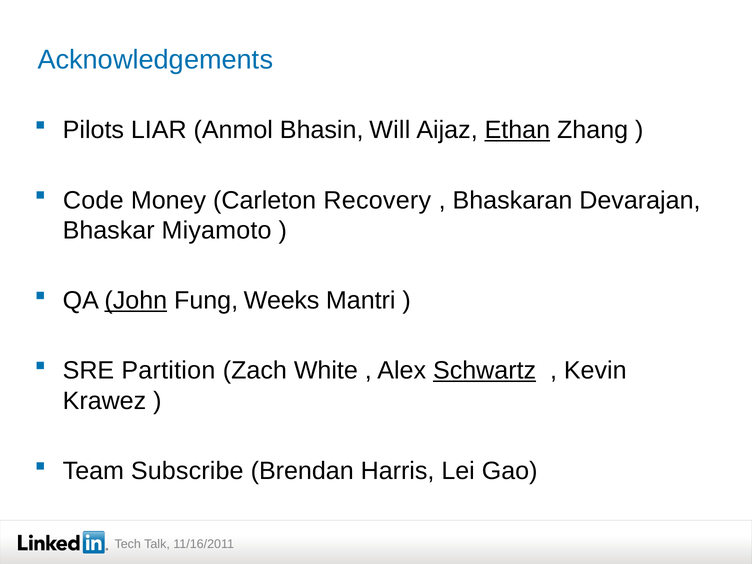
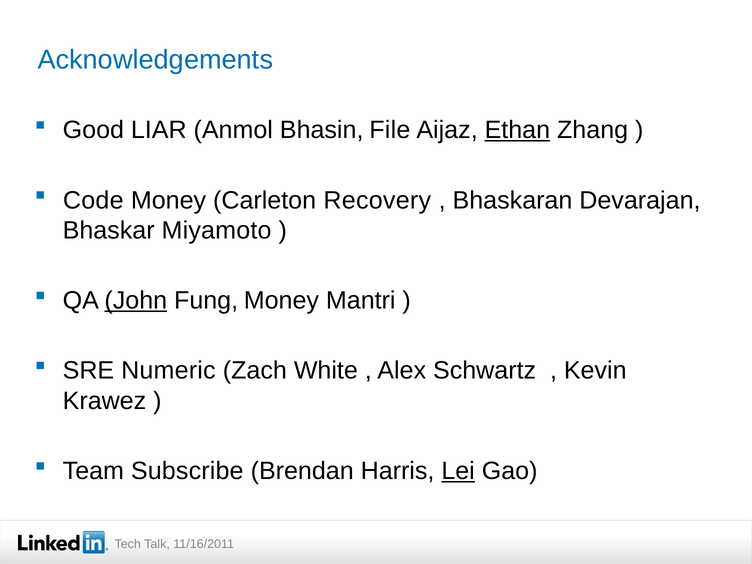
Pilots: Pilots -> Good
Will: Will -> File
Fung Weeks: Weeks -> Money
Partition: Partition -> Numeric
Schwartz underline: present -> none
Lei underline: none -> present
